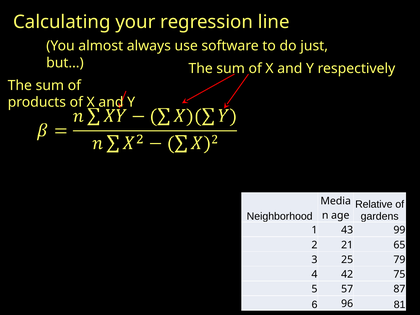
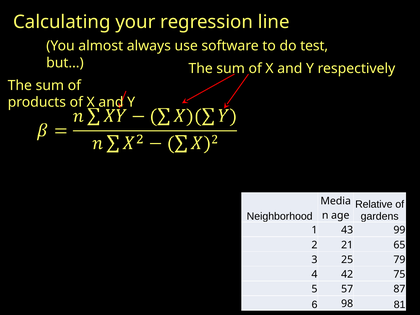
just: just -> test
96: 96 -> 98
